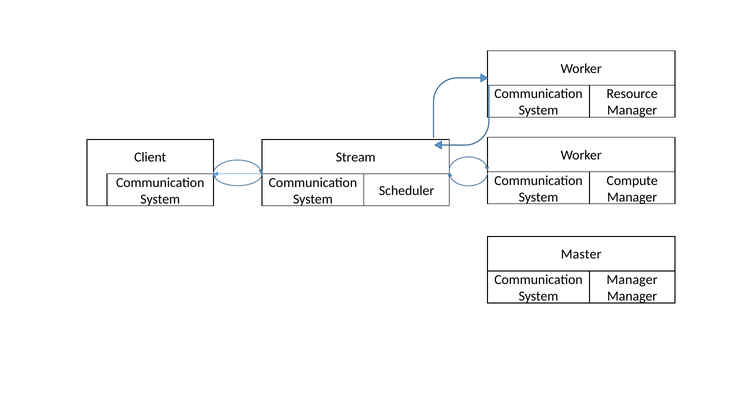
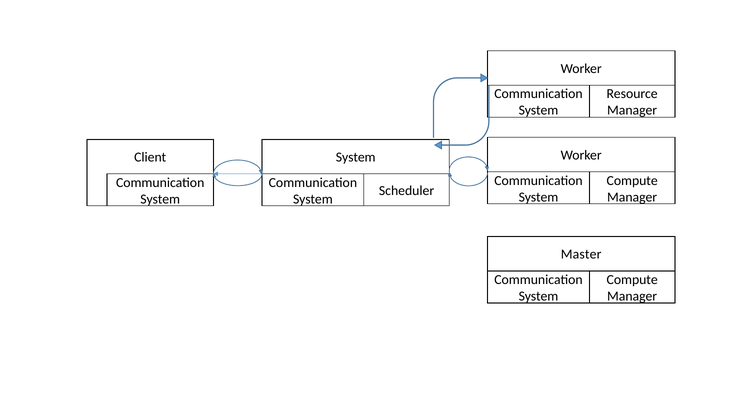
Stream at (356, 157): Stream -> System
Manager at (632, 280): Manager -> Compute
